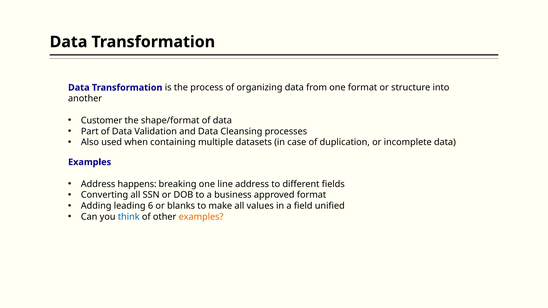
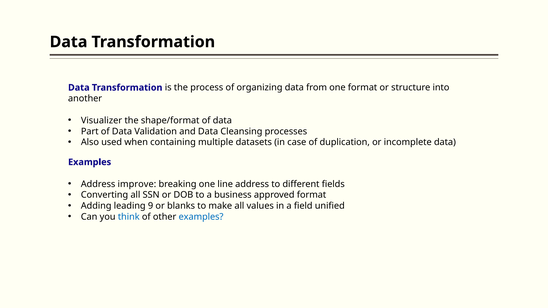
Customer: Customer -> Visualizer
happens: happens -> improve
6: 6 -> 9
examples at (201, 217) colour: orange -> blue
